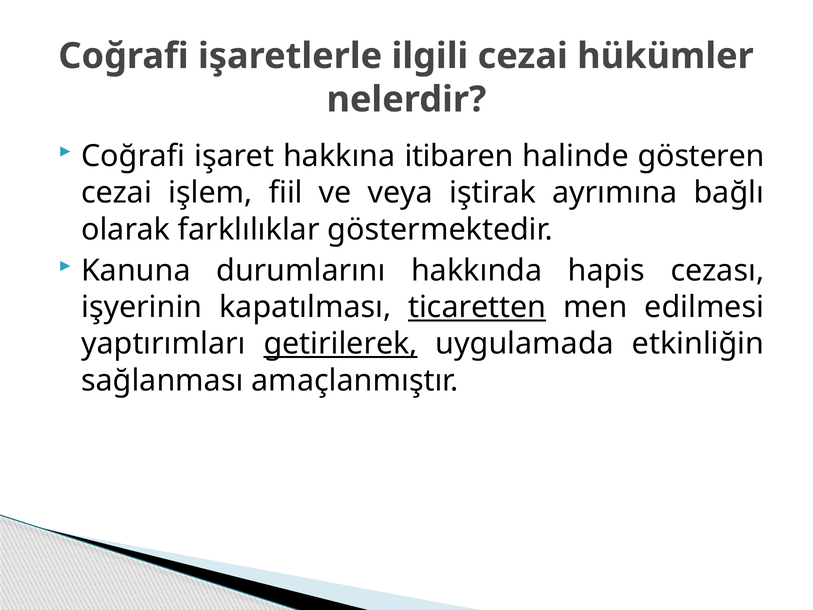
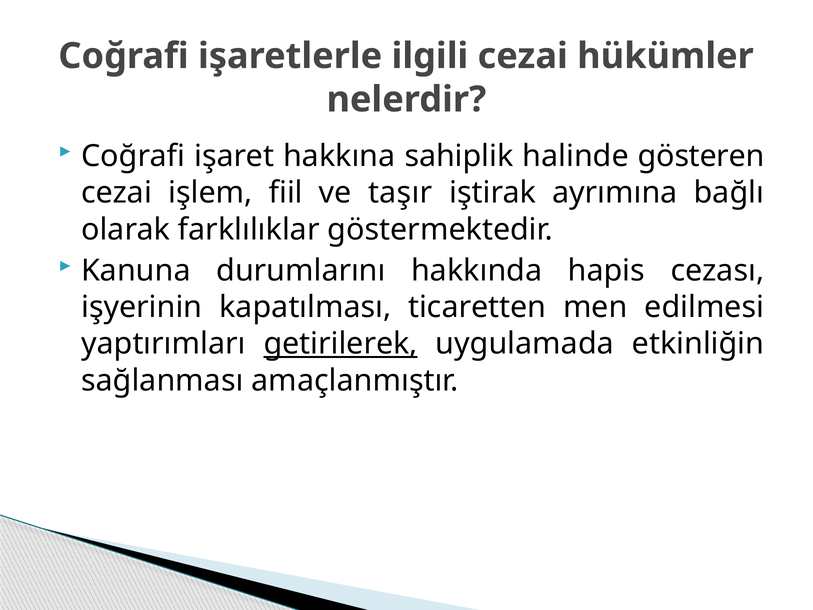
itibaren: itibaren -> sahiplik
veya: veya -> taşır
ticaretten underline: present -> none
